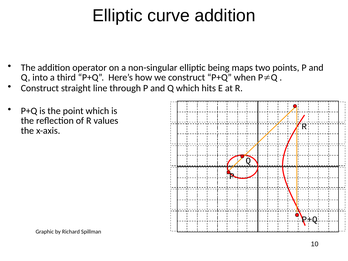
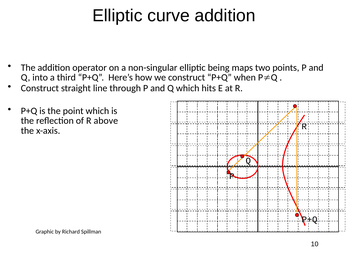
values: values -> above
